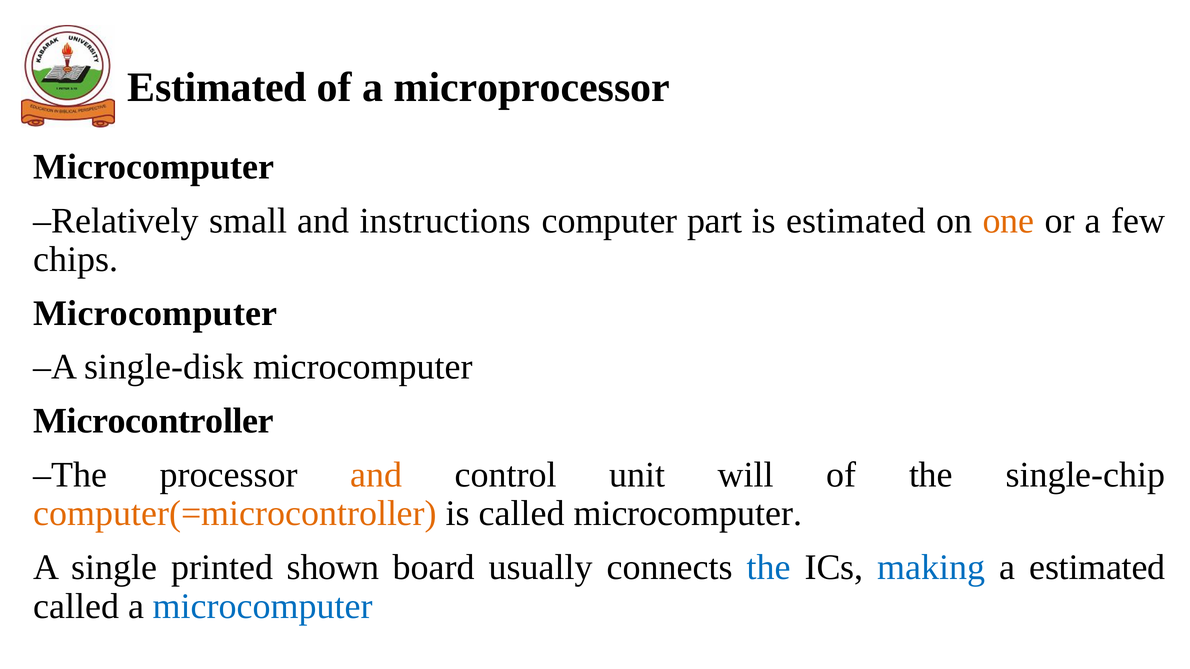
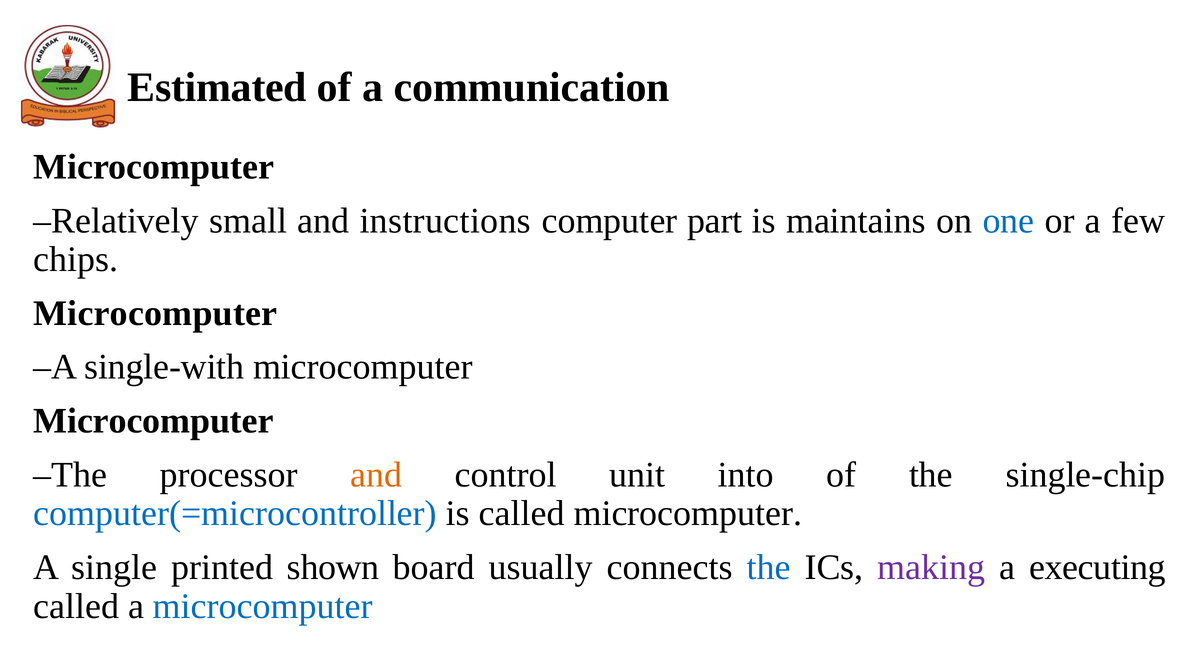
microprocessor: microprocessor -> communication
is estimated: estimated -> maintains
one colour: orange -> blue
single-disk: single-disk -> single-with
Microcontroller at (154, 421): Microcontroller -> Microcomputer
will: will -> into
computer(=microcontroller colour: orange -> blue
making colour: blue -> purple
a estimated: estimated -> executing
